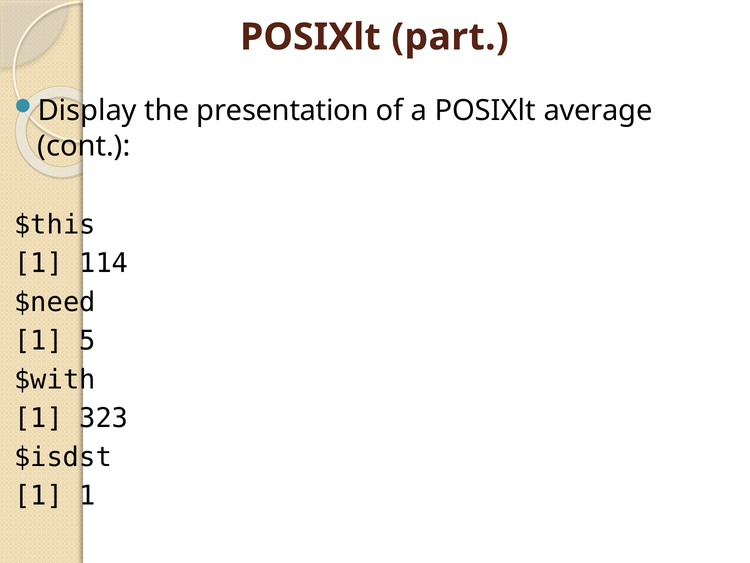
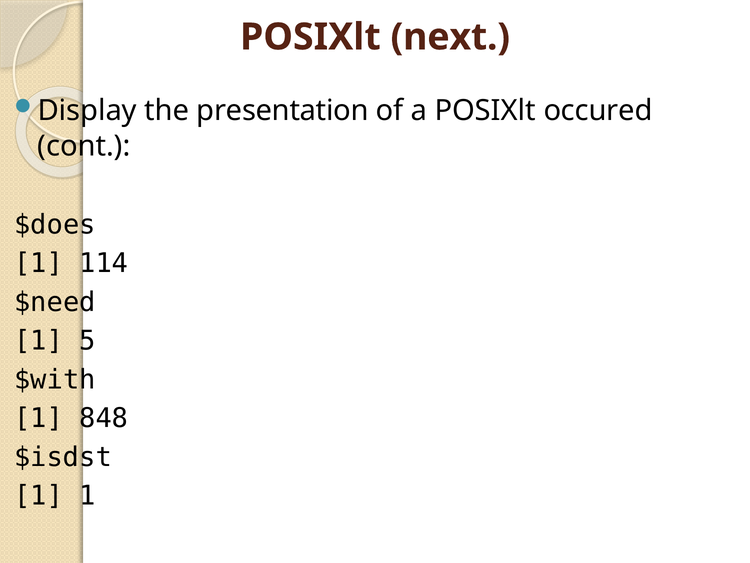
part: part -> next
average: average -> occured
$this: $this -> $does
323: 323 -> 848
